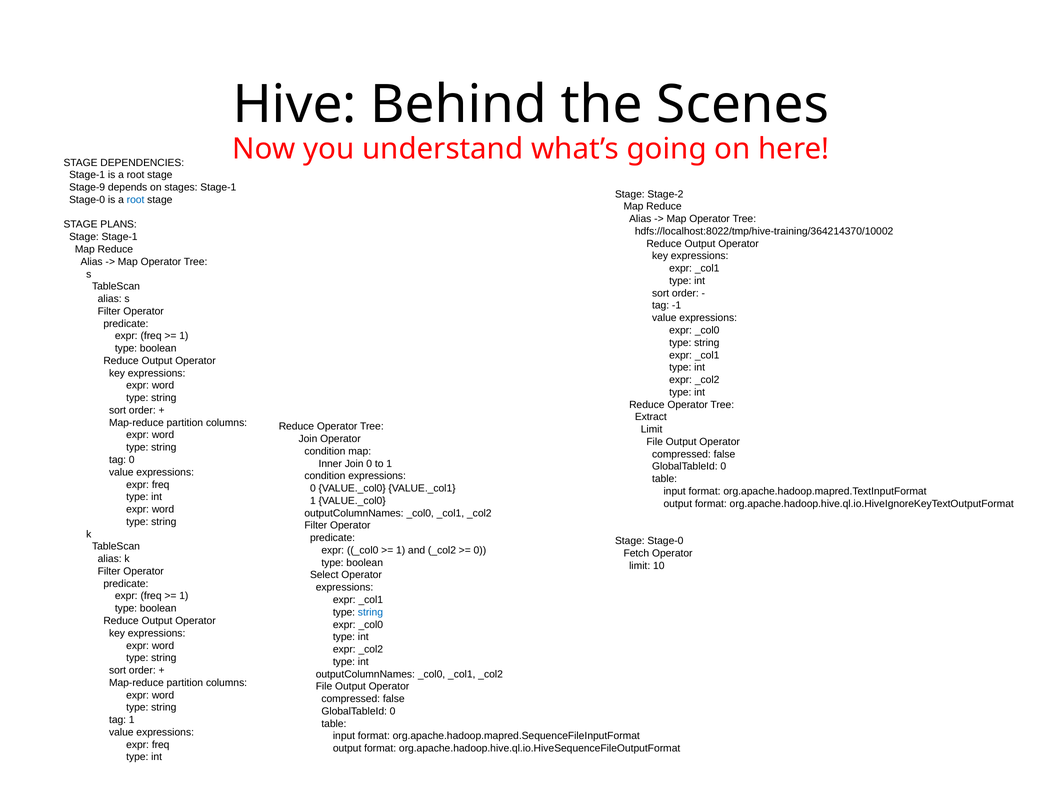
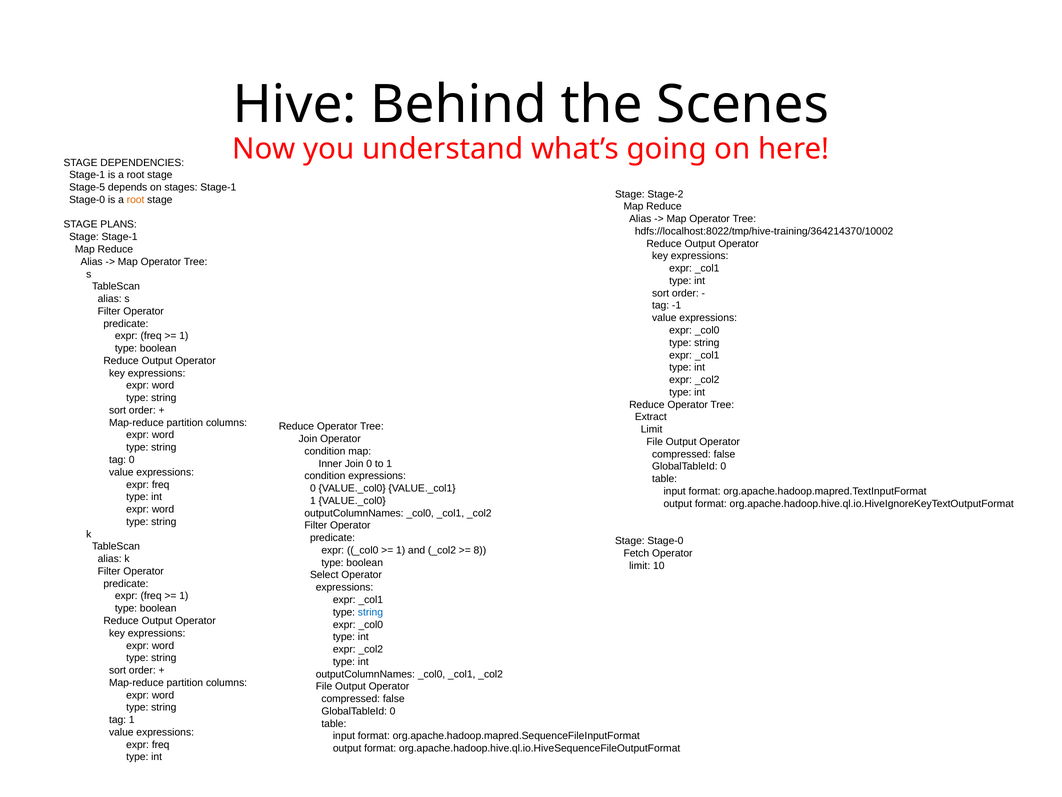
Stage-9: Stage-9 -> Stage-5
root at (136, 200) colour: blue -> orange
0 at (480, 550): 0 -> 8
